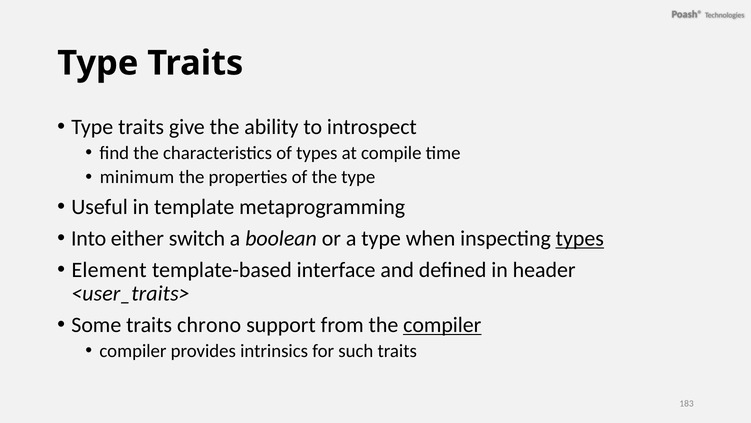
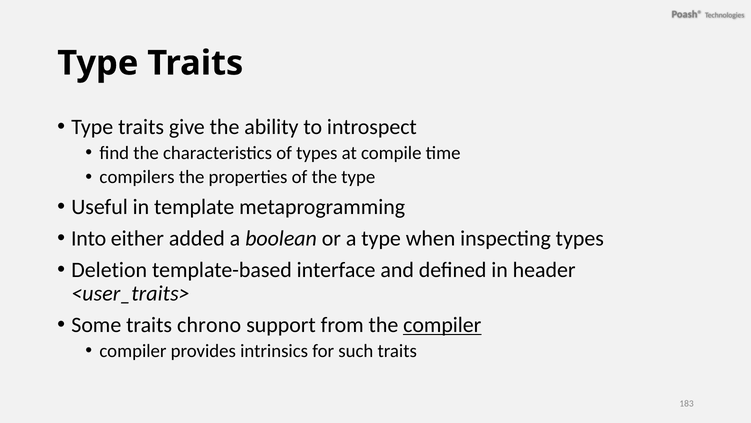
minimum: minimum -> compilers
switch: switch -> added
types at (580, 238) underline: present -> none
Element: Element -> Deletion
